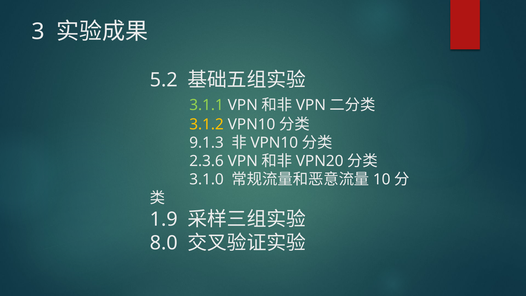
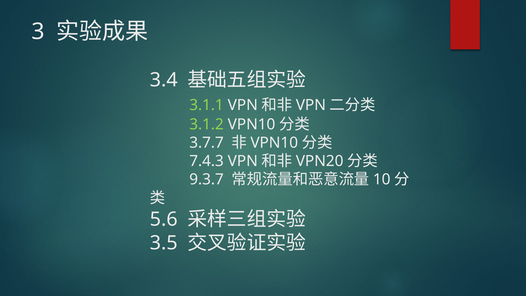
5.2: 5.2 -> 3.4
3.1.2 colour: yellow -> light green
9.1.3: 9.1.3 -> 3.7.7
2.3.6: 2.3.6 -> 7.4.3
3.1.0: 3.1.0 -> 9.3.7
1.9: 1.9 -> 5.6
8.0: 8.0 -> 3.5
